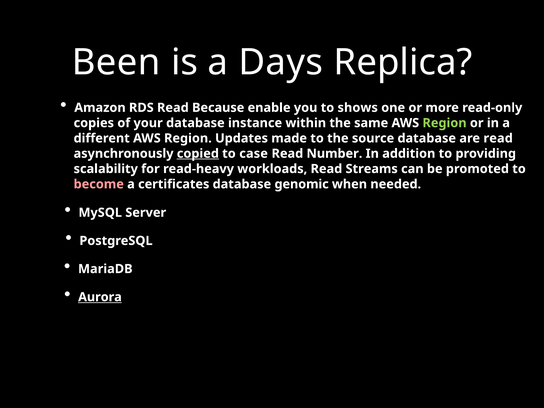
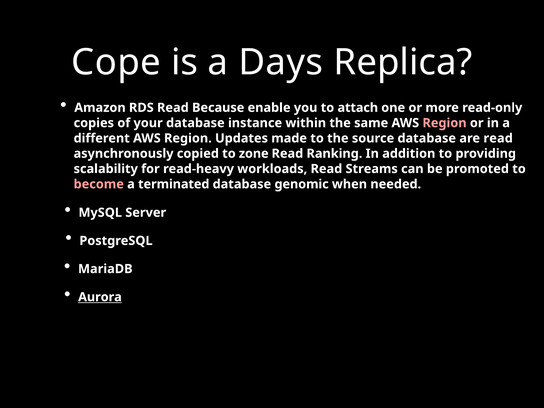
Been: Been -> Cope
shows: shows -> attach
Region at (445, 123) colour: light green -> pink
copied underline: present -> none
case: case -> zone
Number: Number -> Ranking
certificates: certificates -> terminated
